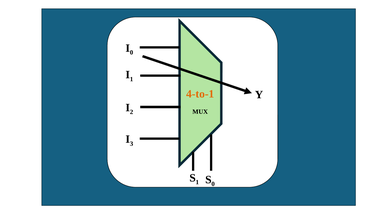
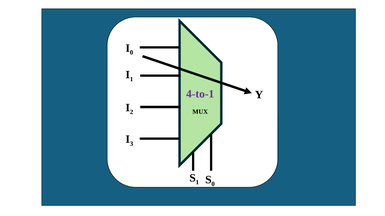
4-to-1 colour: orange -> purple
